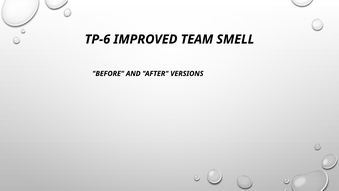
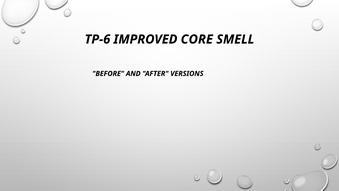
TEAM: TEAM -> CORE
